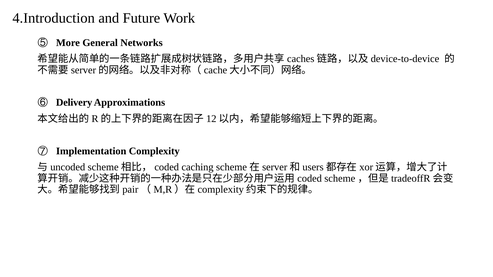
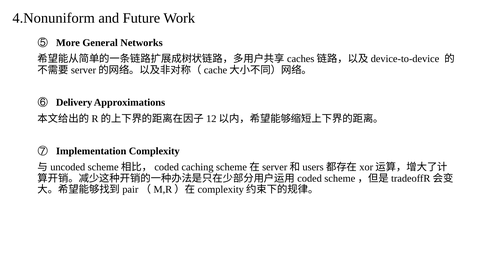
4.Introduction: 4.Introduction -> 4.Nonuniform
